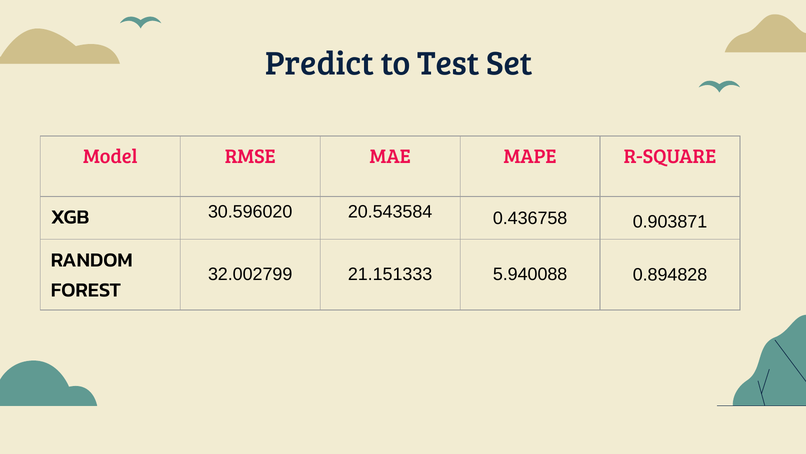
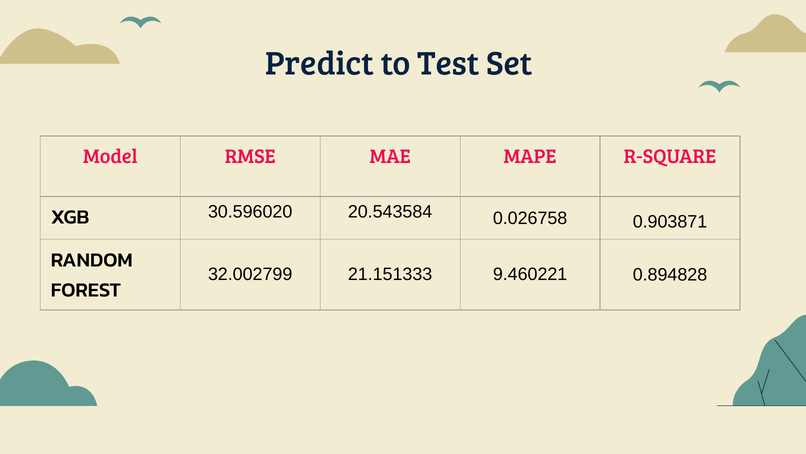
0.436758: 0.436758 -> 0.026758
5.940088: 5.940088 -> 9.460221
